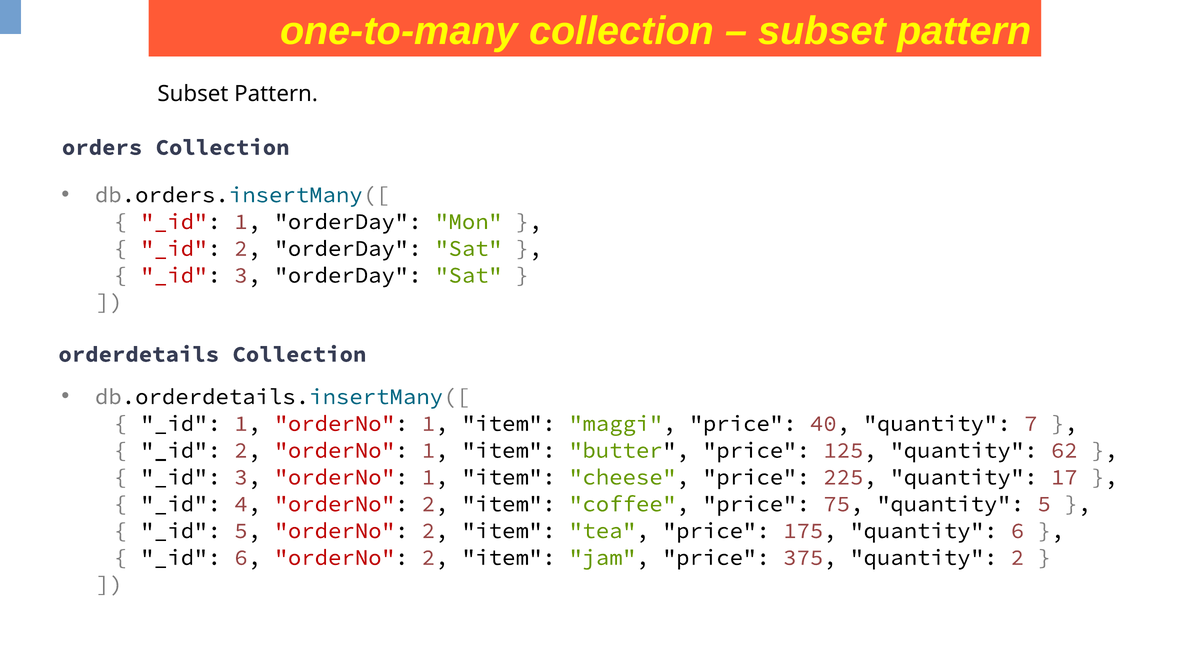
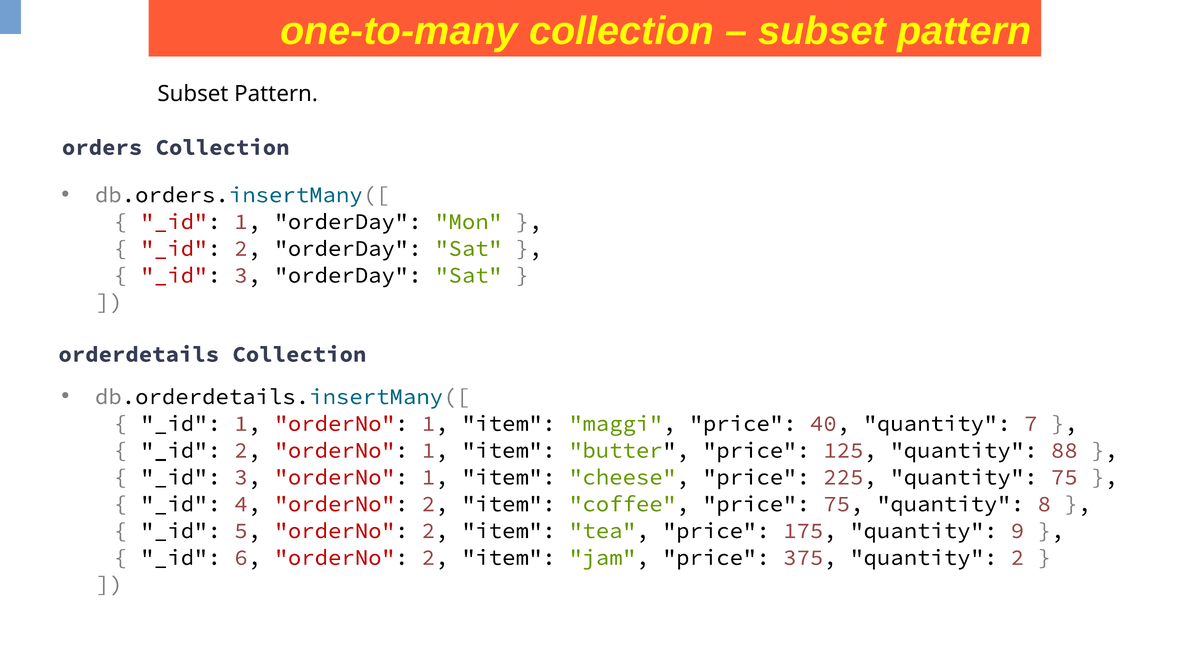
62: 62 -> 88
quantity 17: 17 -> 75
quantity 5: 5 -> 8
quantity 6: 6 -> 9
